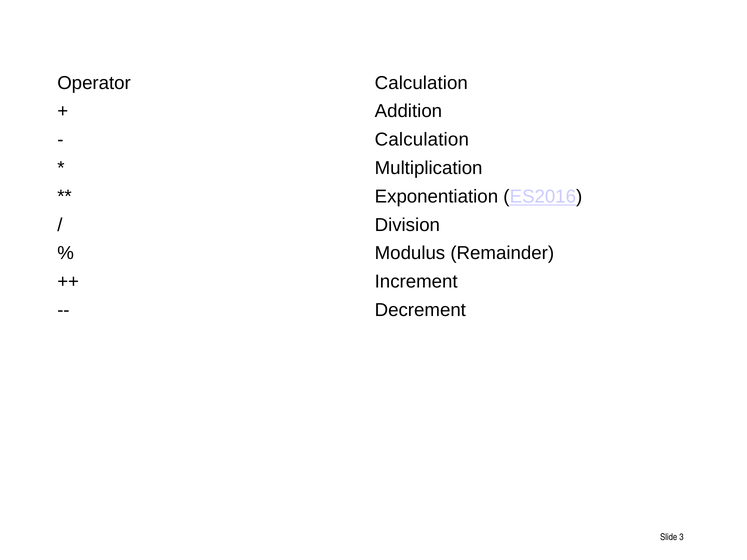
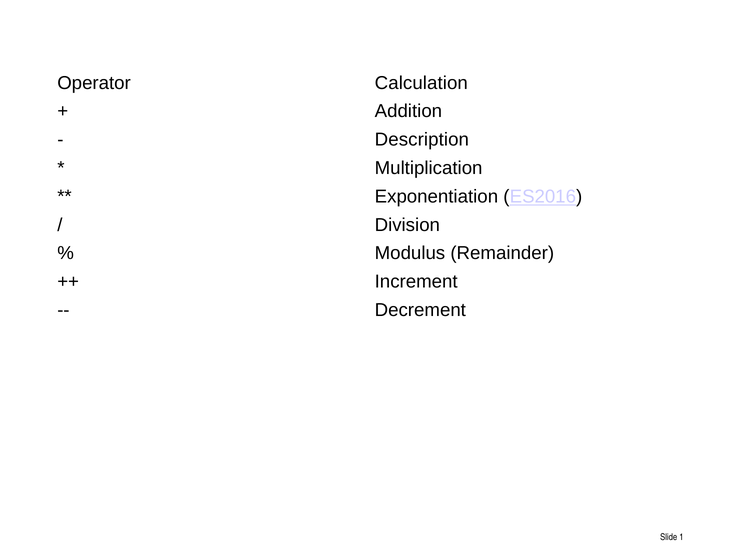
Calculation at (422, 140): Calculation -> Description
3: 3 -> 1
